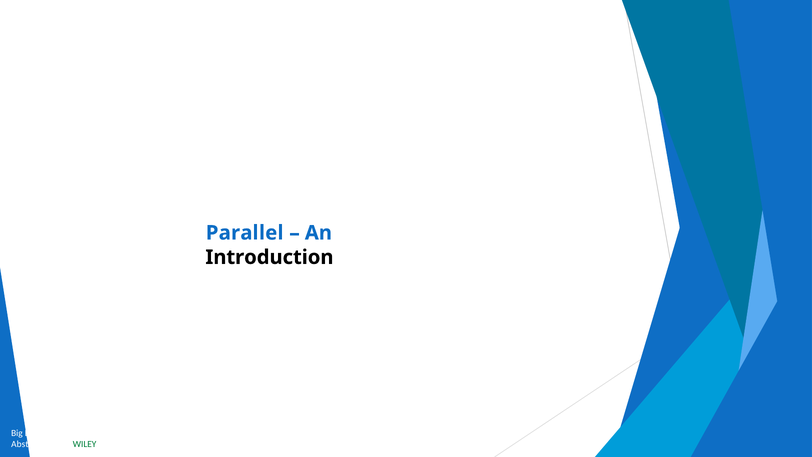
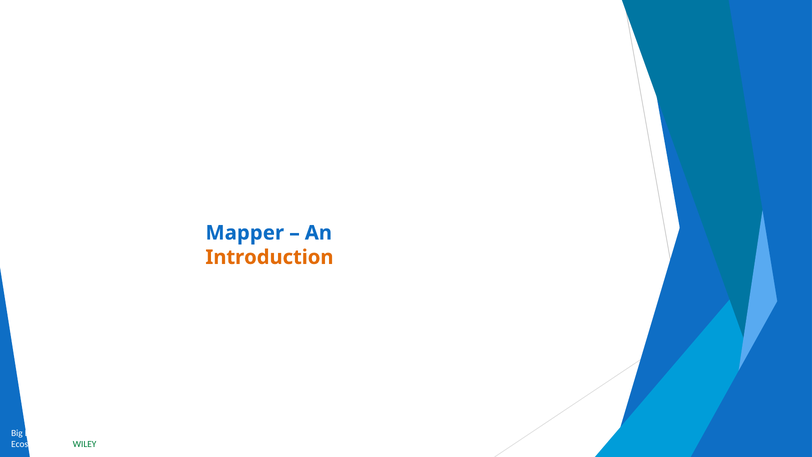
Parallel: Parallel -> Mapper
Introduction colour: black -> orange
Abstracts: Abstracts -> Ecosytem
